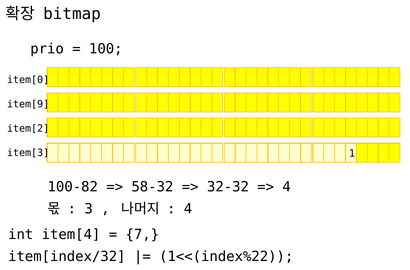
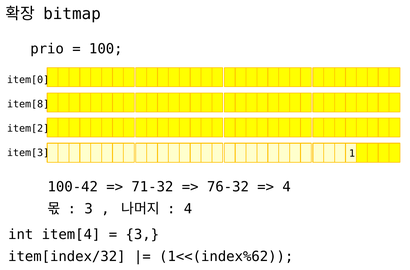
item[9: item[9 -> item[8
100-82: 100-82 -> 100-42
58-32: 58-32 -> 71-32
32-32: 32-32 -> 76-32
7 at (142, 234): 7 -> 3
1<<(index%22: 1<<(index%22 -> 1<<(index%62
